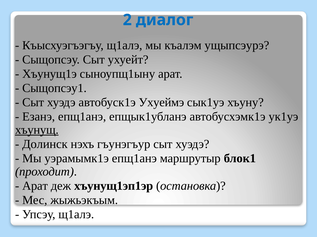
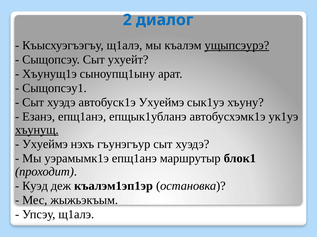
ущыпсэурэ underline: none -> present
Долинск at (45, 145): Долинск -> Ухуеймэ
Арат at (35, 186): Арат -> Куэд
хъунущ1эп1эр: хъунущ1эп1эр -> къалэм1эп1эр
